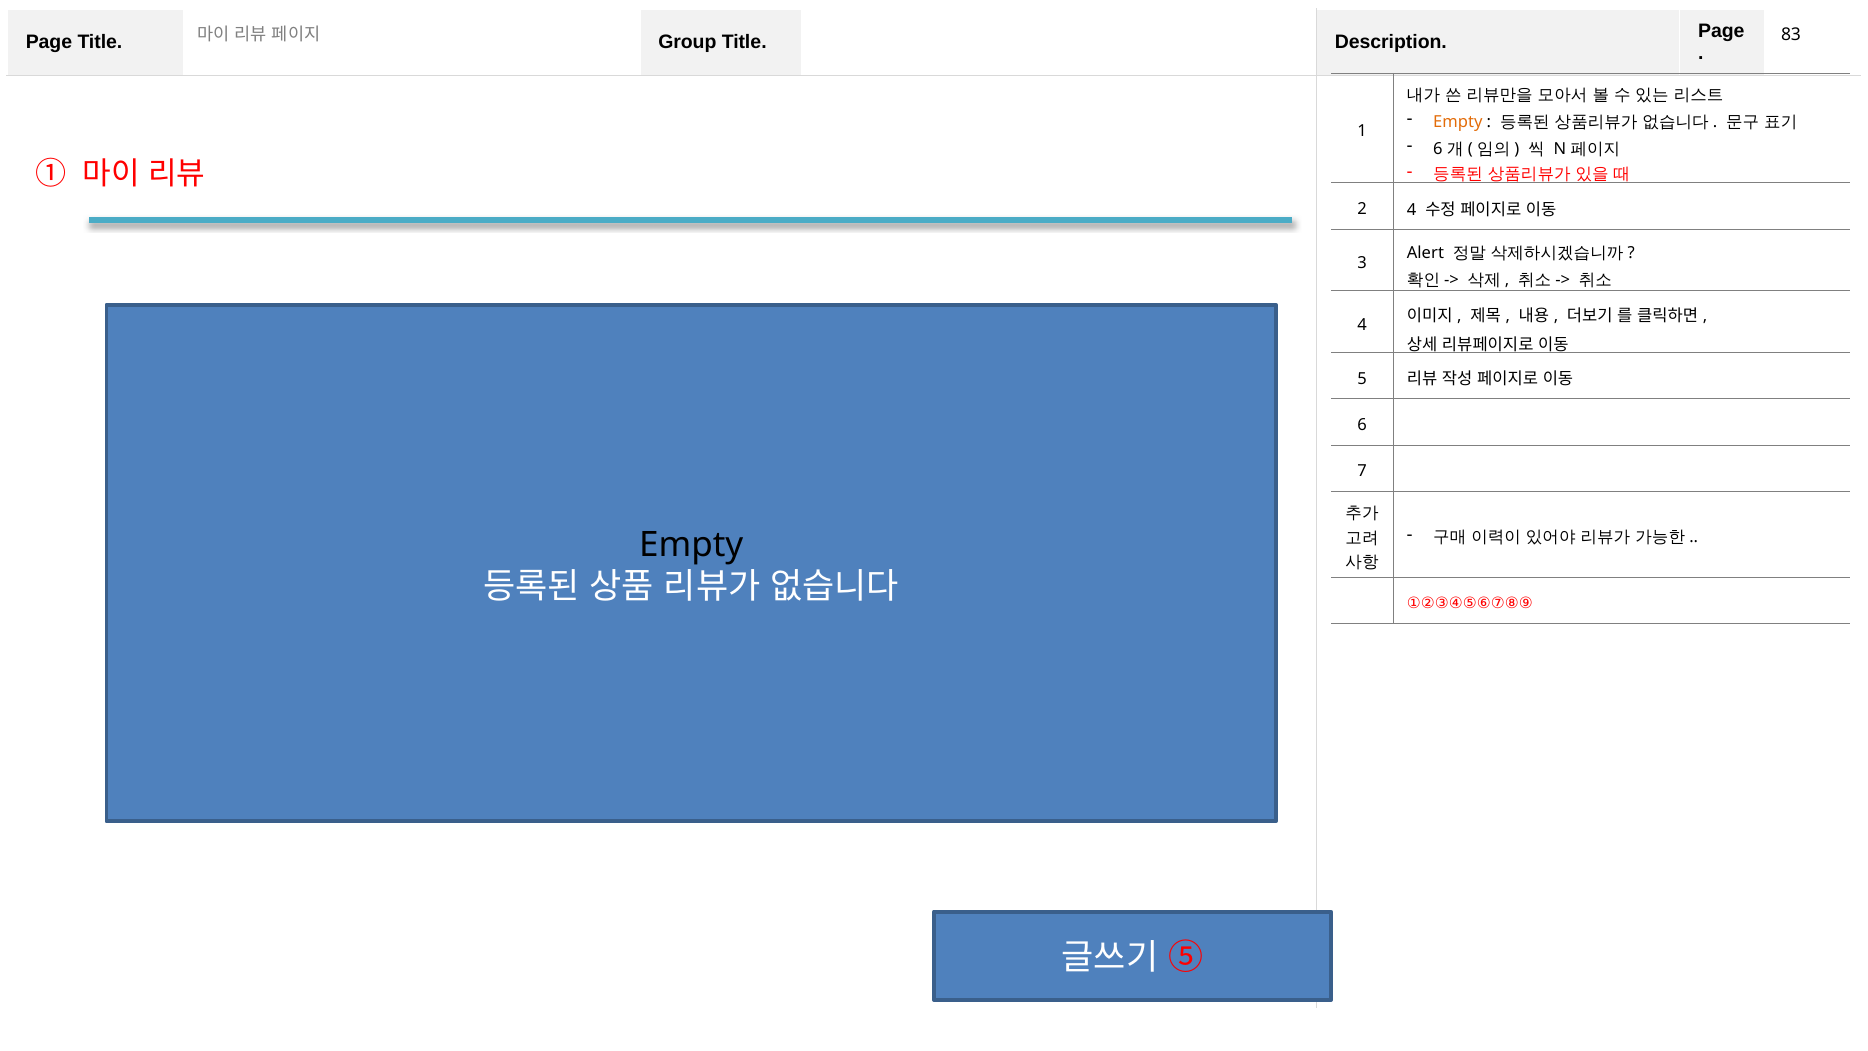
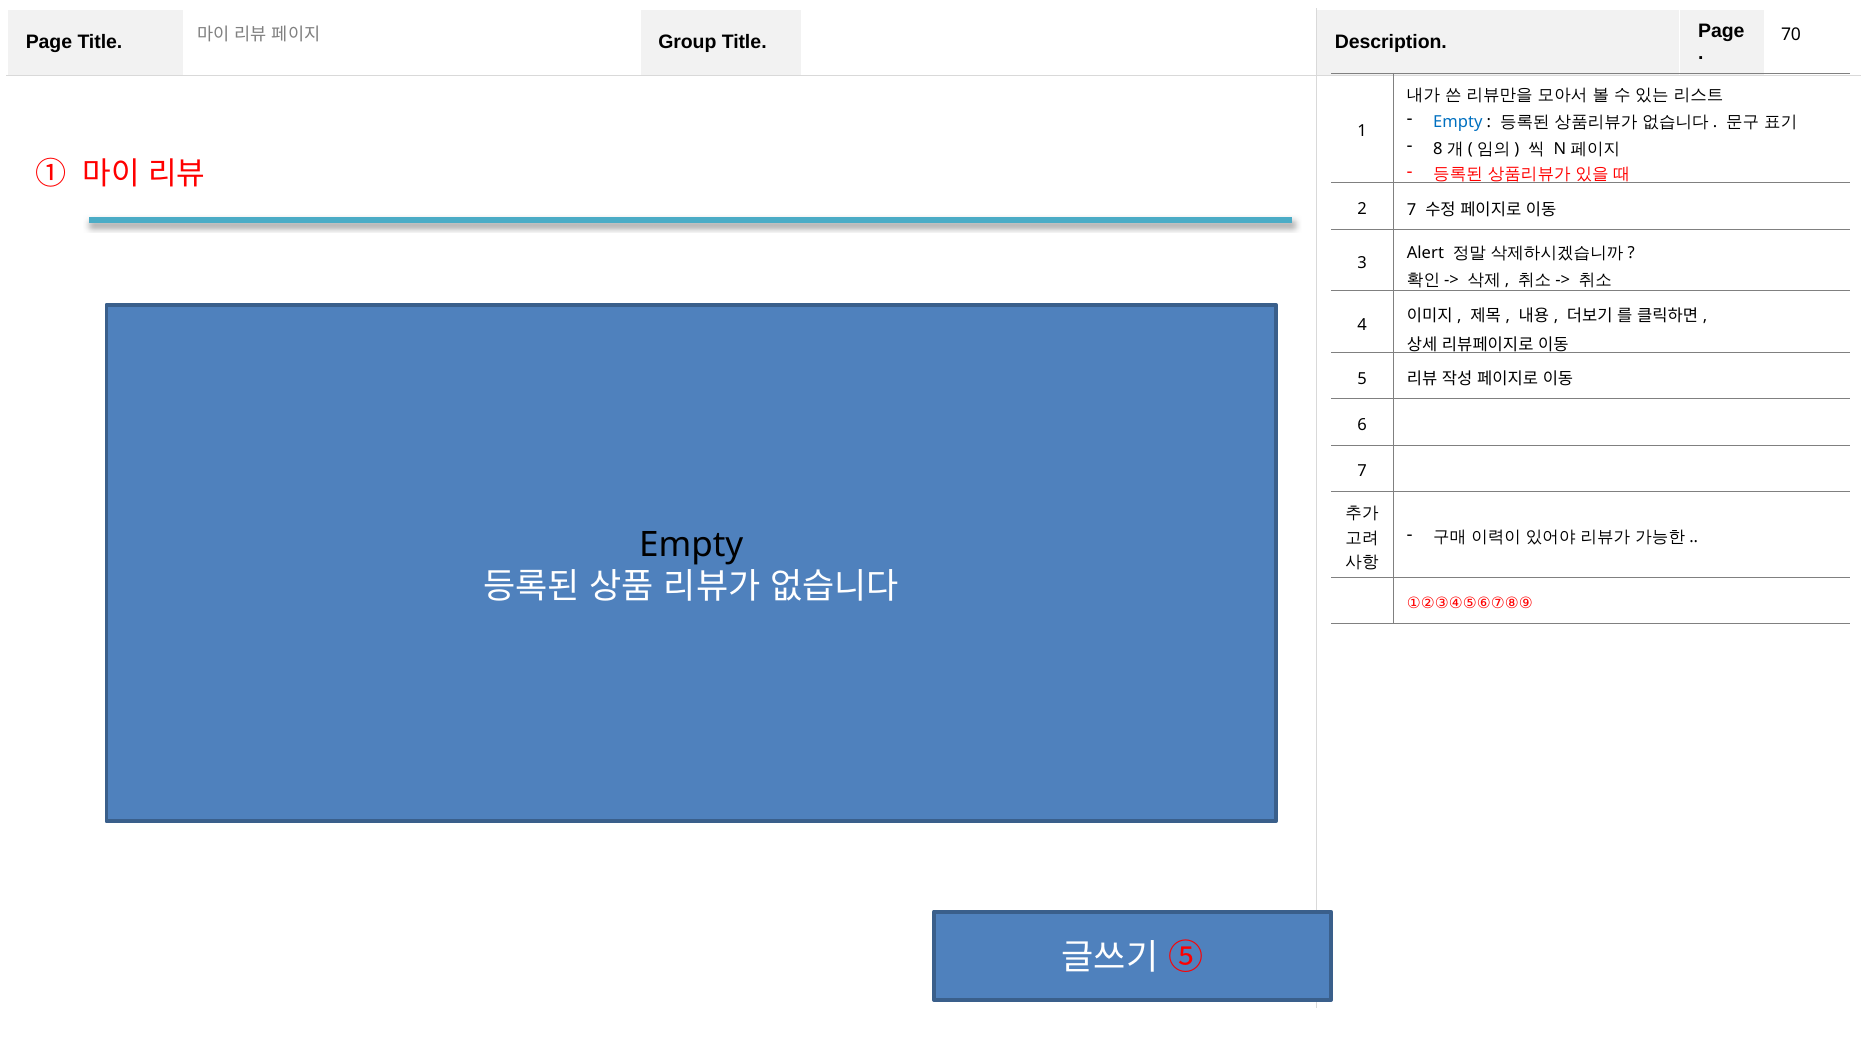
83: 83 -> 70
Empty at (1458, 122) colour: orange -> blue
6 at (1438, 149): 6 -> 8
2 4: 4 -> 7
